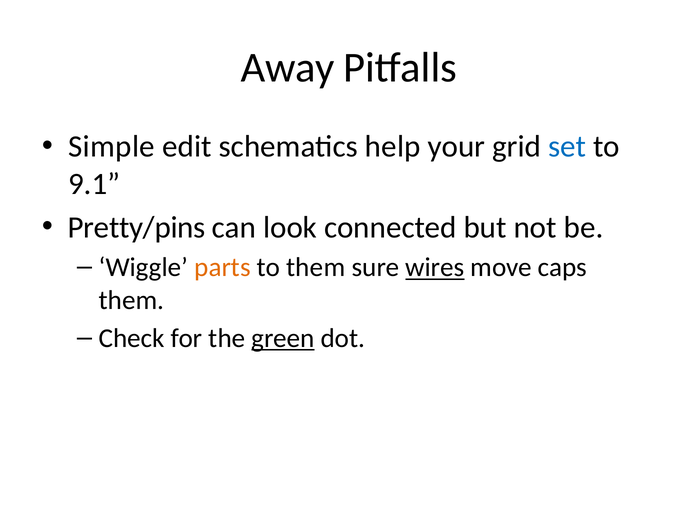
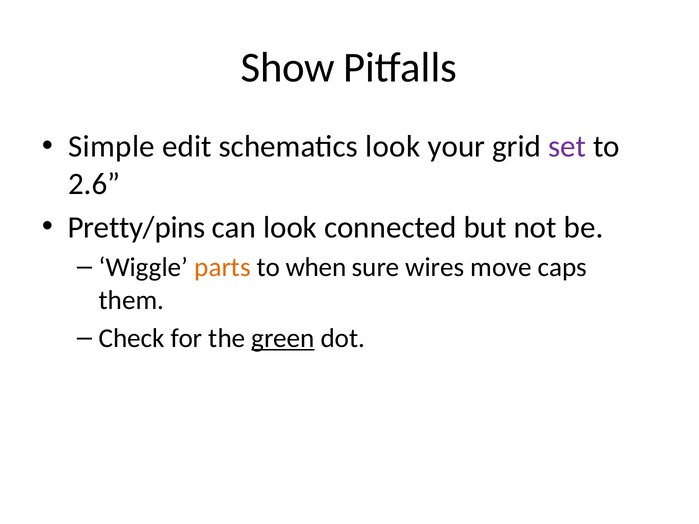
Away: Away -> Show
schematics help: help -> look
set colour: blue -> purple
9.1: 9.1 -> 2.6
to them: them -> when
wires underline: present -> none
